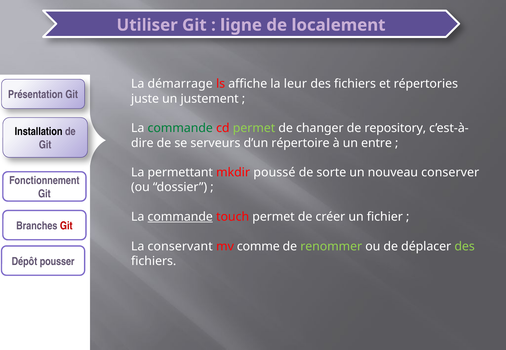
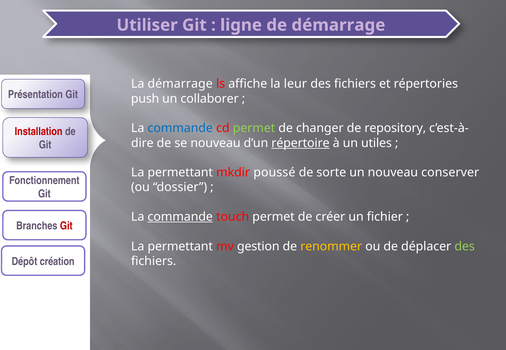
de localement: localement -> démarrage
juste: juste -> push
justement: justement -> collaborer
commande at (180, 128) colour: green -> blue
Installation colour: black -> red
se serveurs: serveurs -> nouveau
répertoire underline: none -> present
entre: entre -> utiles
conservant at (180, 247): conservant -> permettant
comme: comme -> gestion
renommer colour: light green -> yellow
pousser: pousser -> création
